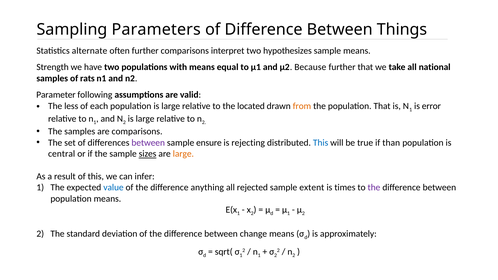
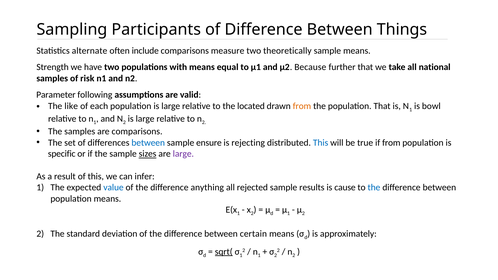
Parameters: Parameters -> Participants
often further: further -> include
interpret: interpret -> measure
hypothesizes: hypothesizes -> theoretically
rats: rats -> risk
less: less -> like
error: error -> bowl
between at (148, 143) colour: purple -> blue
if than: than -> from
central: central -> specific
large at (183, 154) colour: orange -> purple
extent: extent -> results
times: times -> cause
the at (374, 188) colour: purple -> blue
change: change -> certain
sqrt( underline: none -> present
